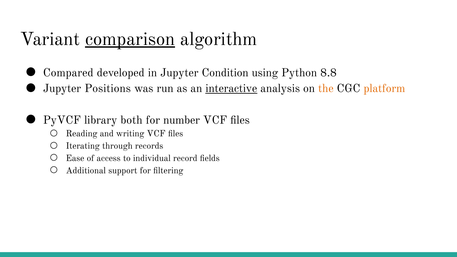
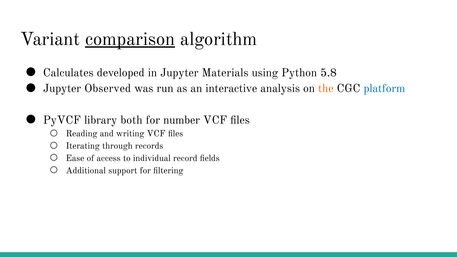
Compared: Compared -> Calculates
Condition: Condition -> Materials
8.8: 8.8 -> 5.8
Positions: Positions -> Observed
interactive underline: present -> none
platform colour: orange -> blue
